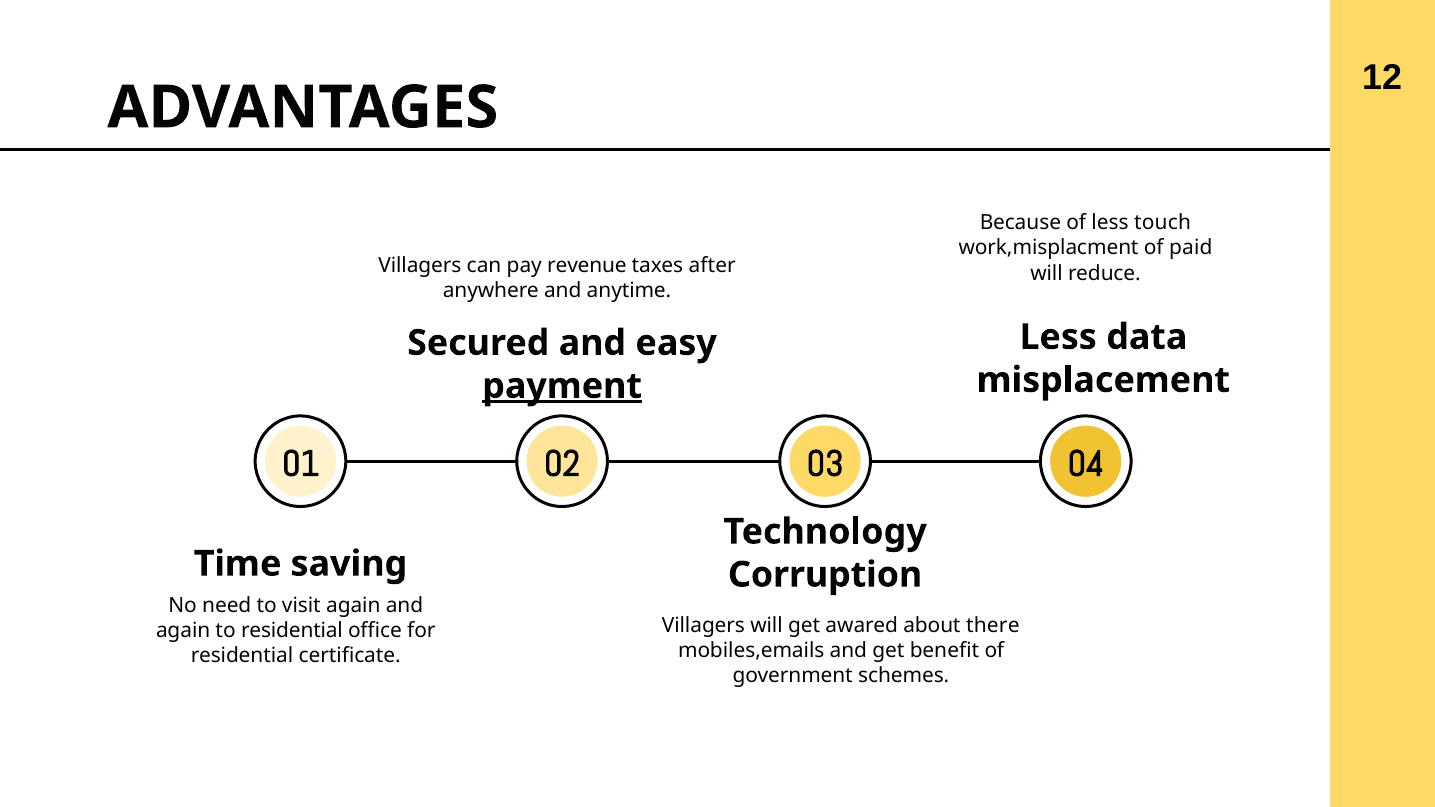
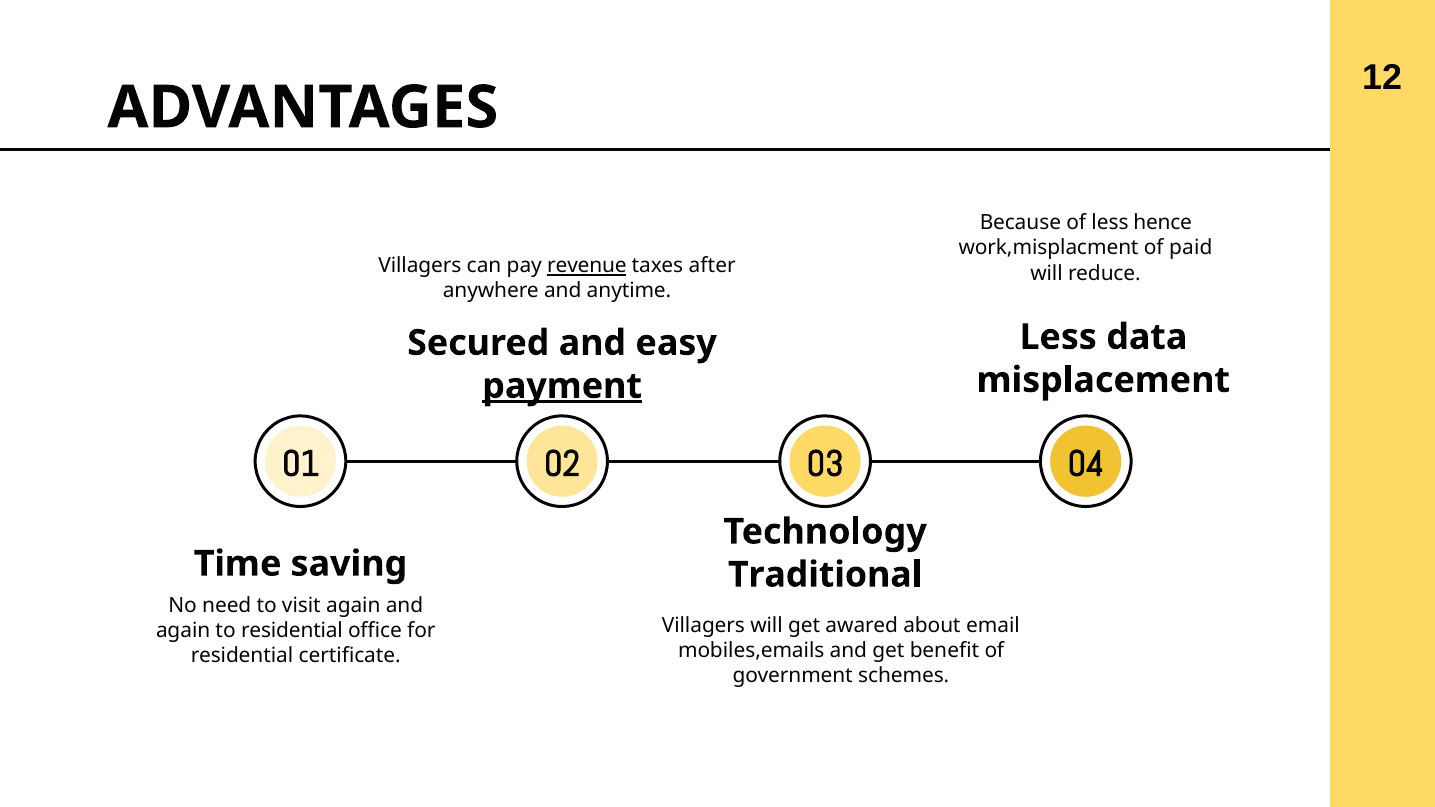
touch: touch -> hence
revenue underline: none -> present
Corruption: Corruption -> Traditional
there: there -> email
